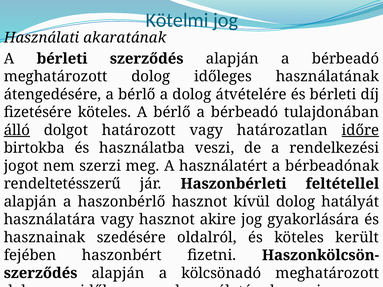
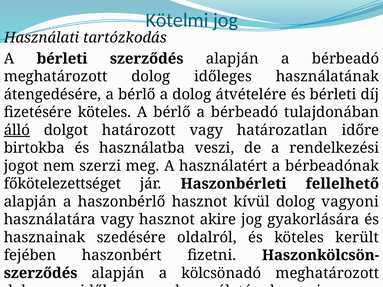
akaratának: akaratának -> tartózkodás
időre underline: present -> none
rendeltetésszerű: rendeltetésszerű -> főkötelezettséget
feltétellel: feltétellel -> fellelhető
hatályát: hatályát -> vagyoni
